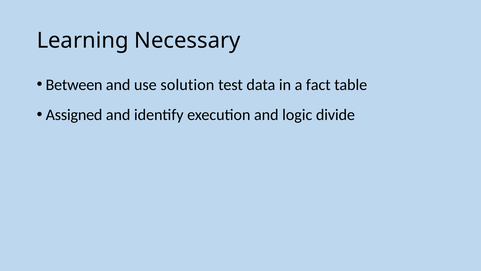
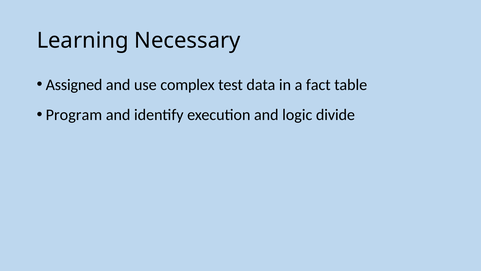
Between: Between -> Assigned
solution: solution -> complex
Assigned: Assigned -> Program
